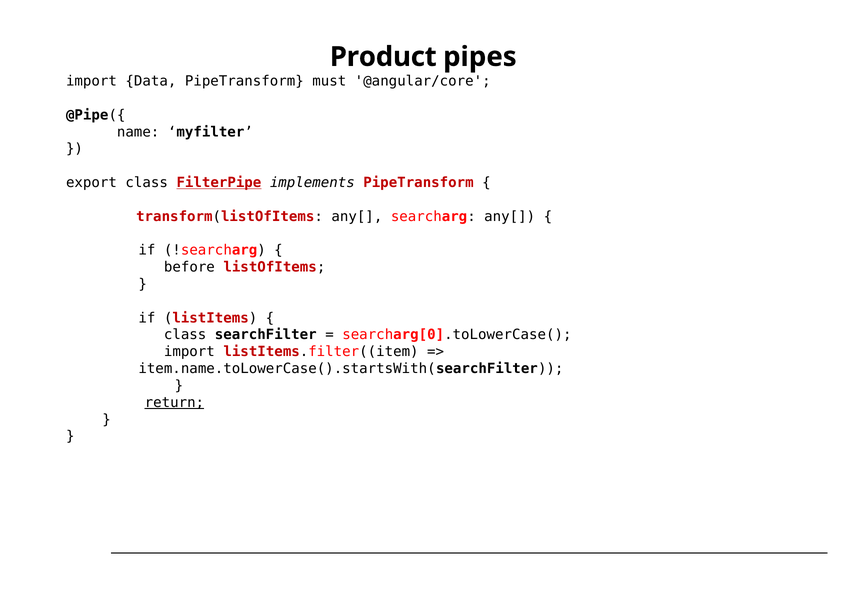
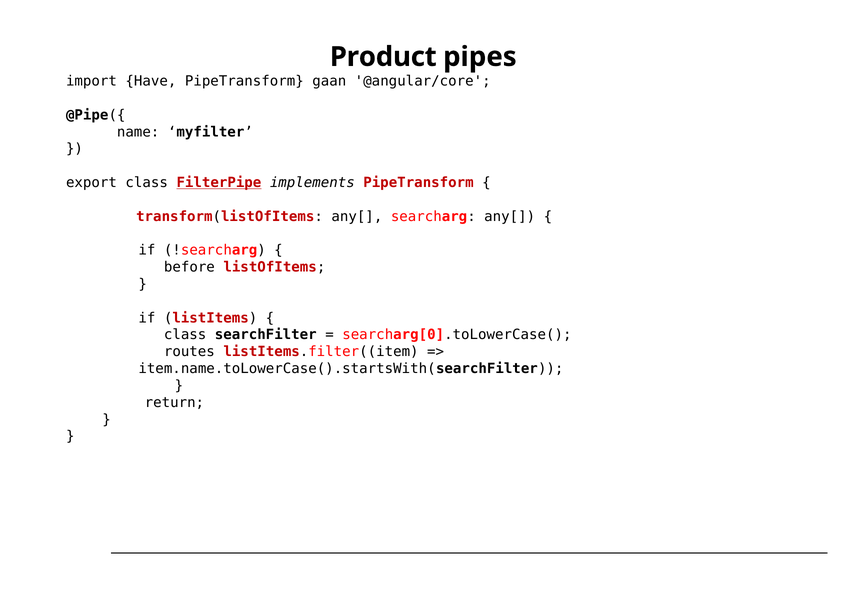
Data: Data -> Have
must: must -> gaan
import at (189, 352): import -> routes
return underline: present -> none
